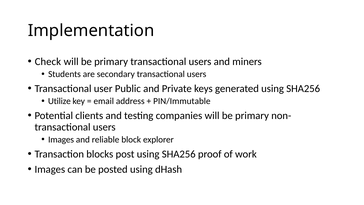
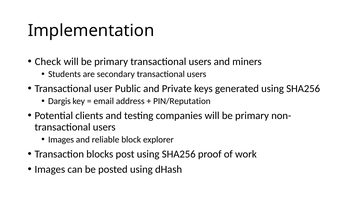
Utilize: Utilize -> Dargis
PIN/Immutable: PIN/Immutable -> PIN/Reputation
